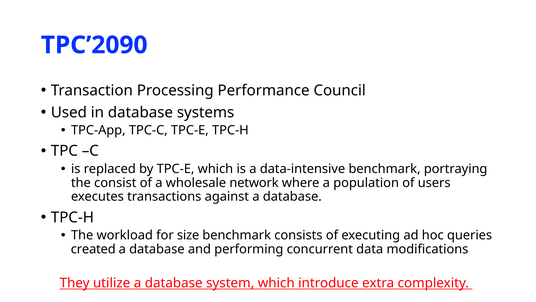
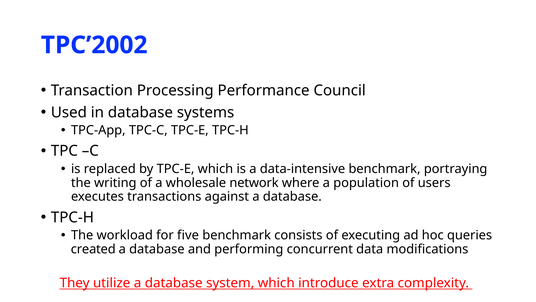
TPC’2090: TPC’2090 -> TPC’2002
consist: consist -> writing
size: size -> five
